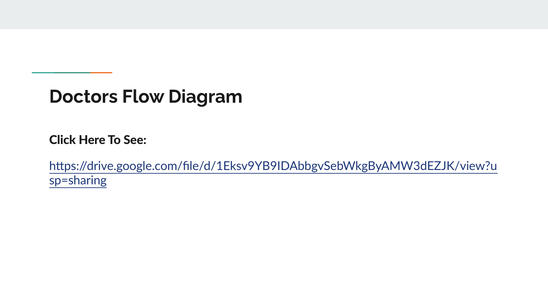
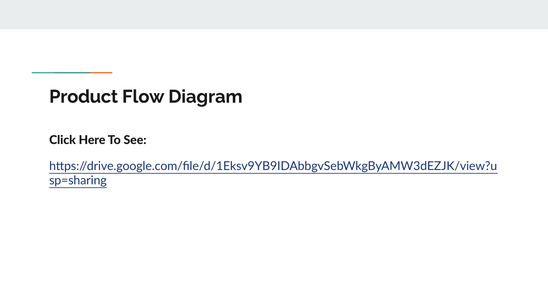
Doctors: Doctors -> Product
